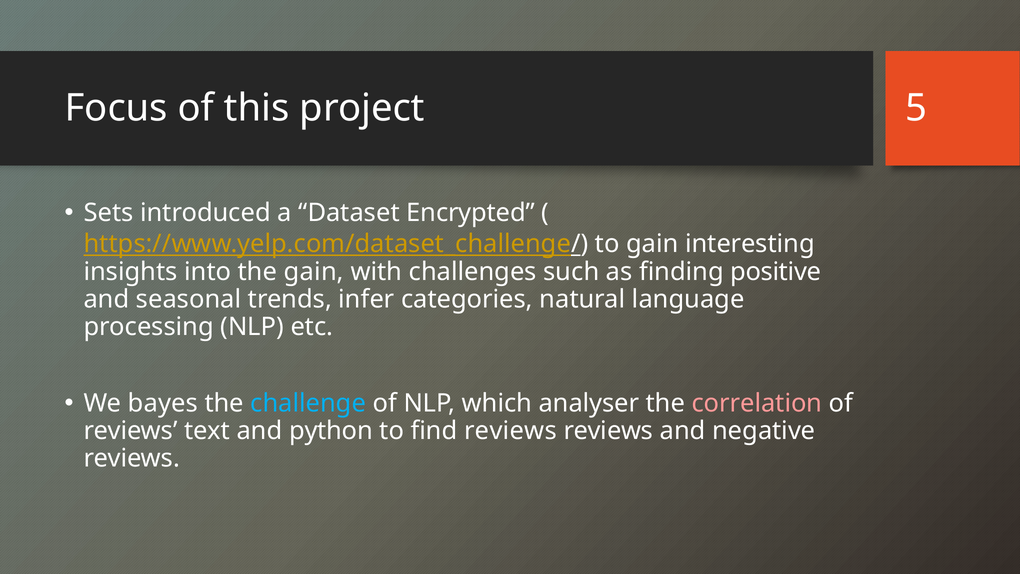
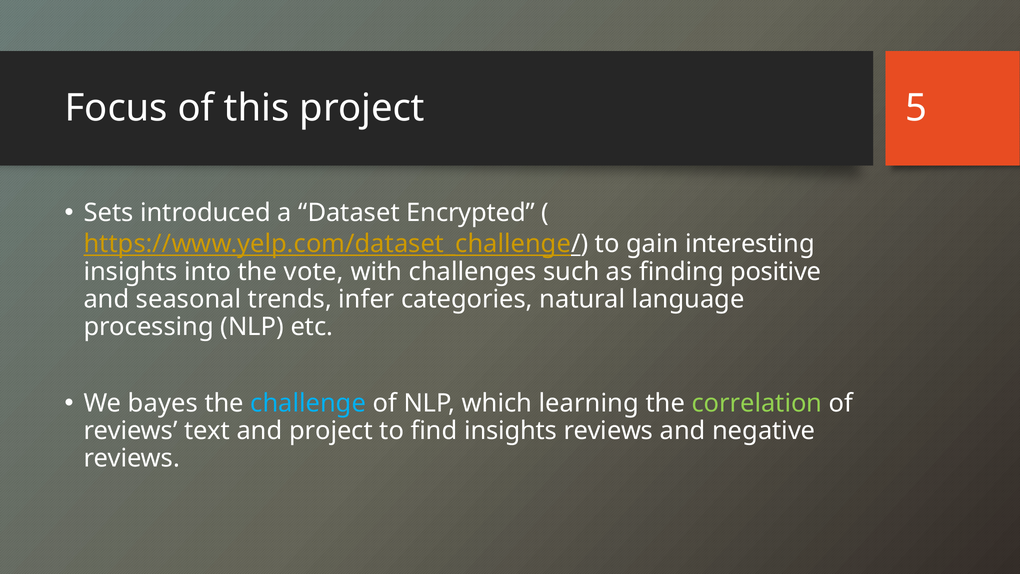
the gain: gain -> vote
analyser: analyser -> learning
correlation colour: pink -> light green
and python: python -> project
find reviews: reviews -> insights
